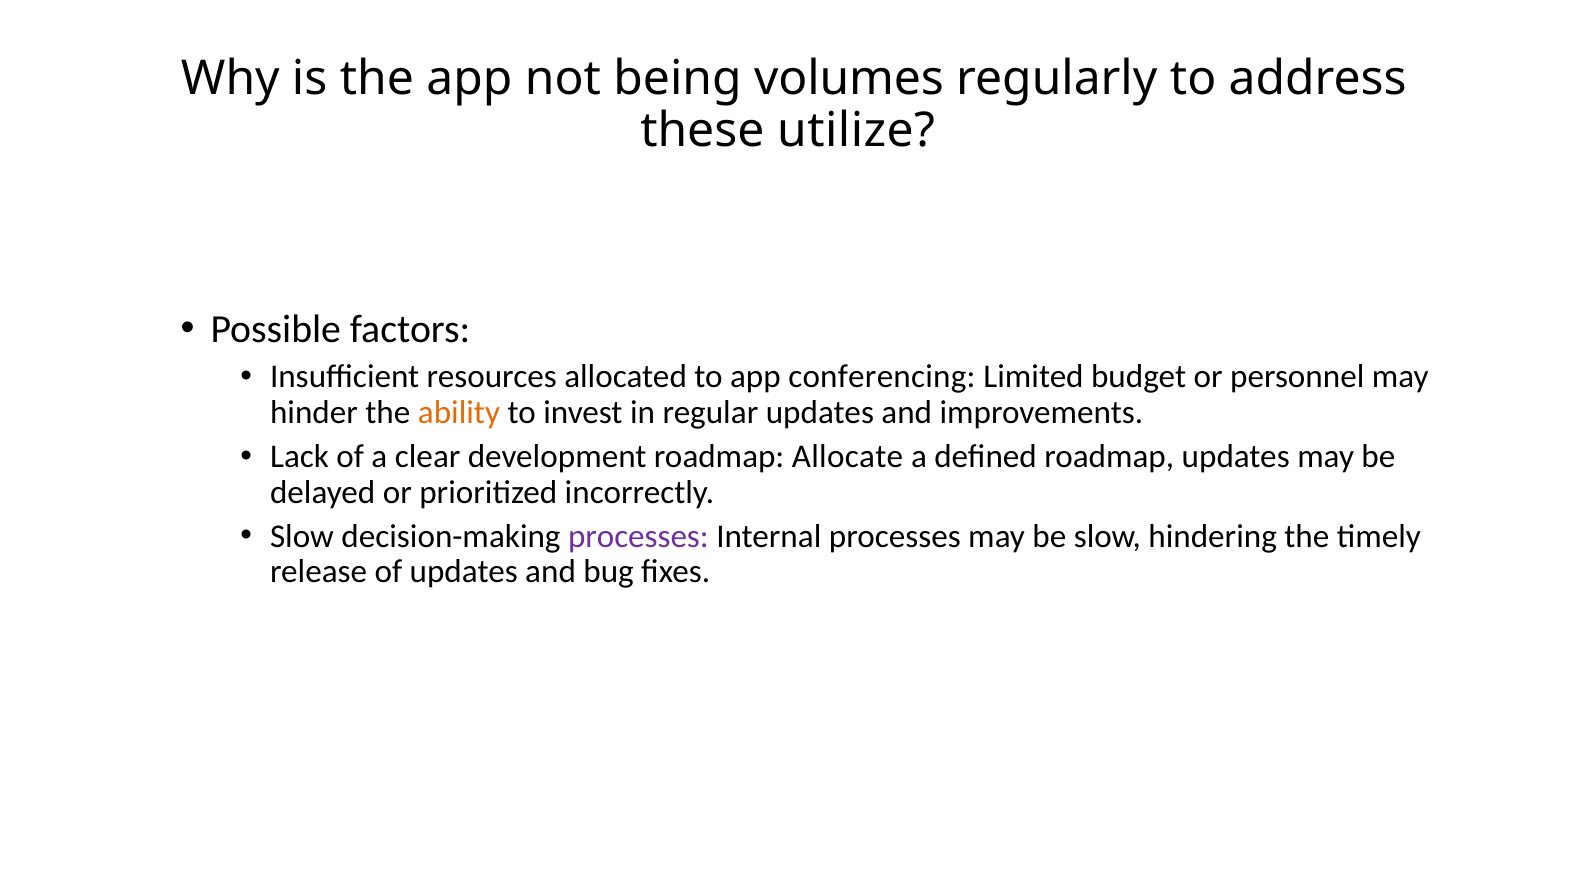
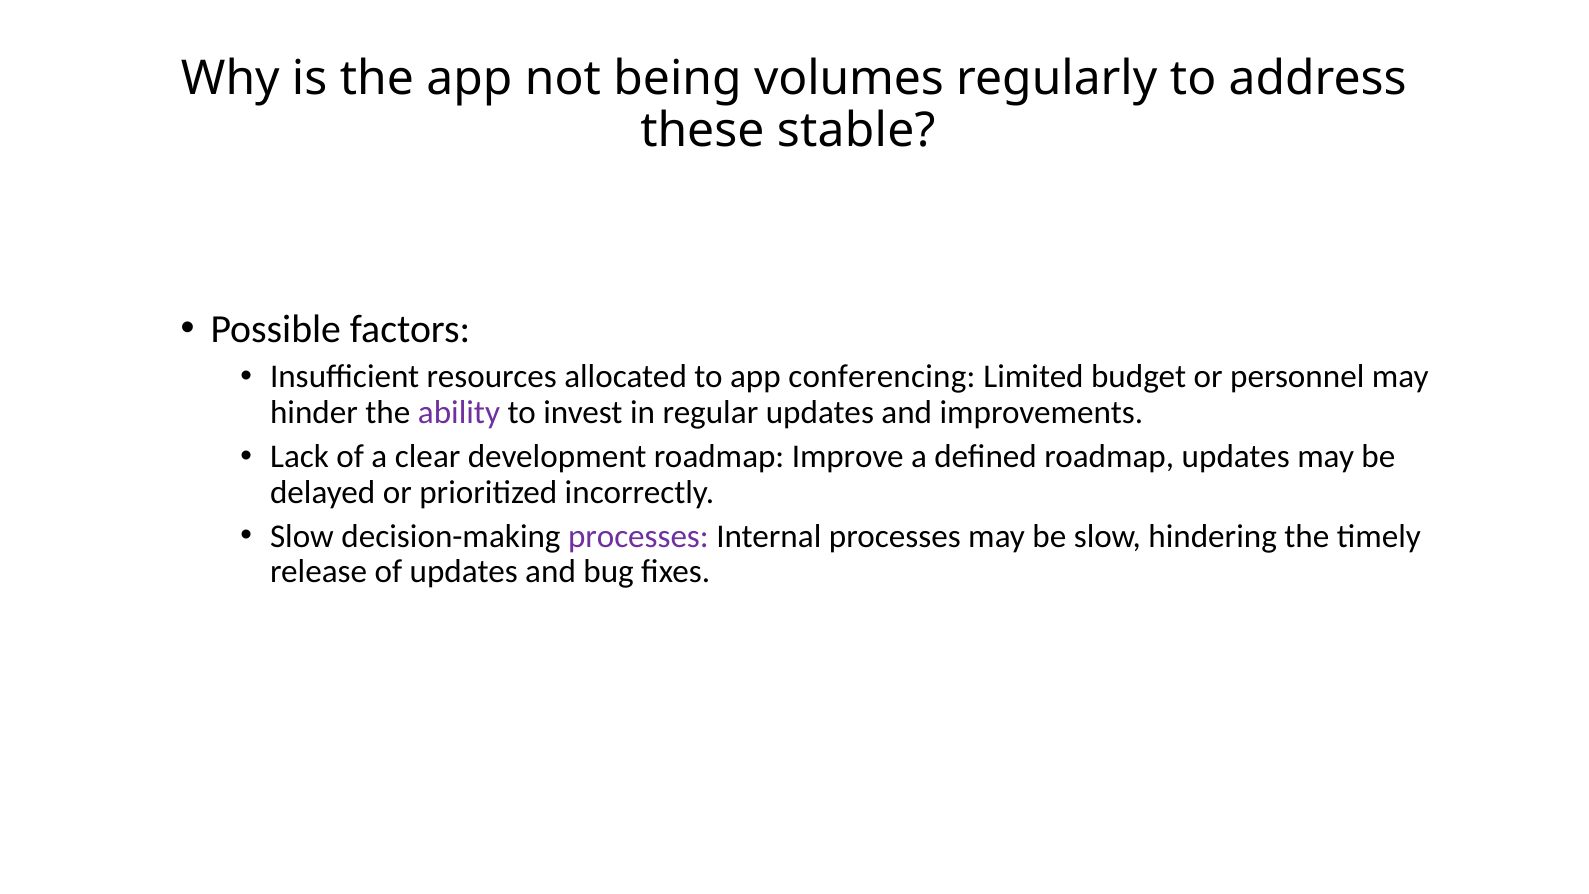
utilize: utilize -> stable
ability colour: orange -> purple
Allocate: Allocate -> Improve
